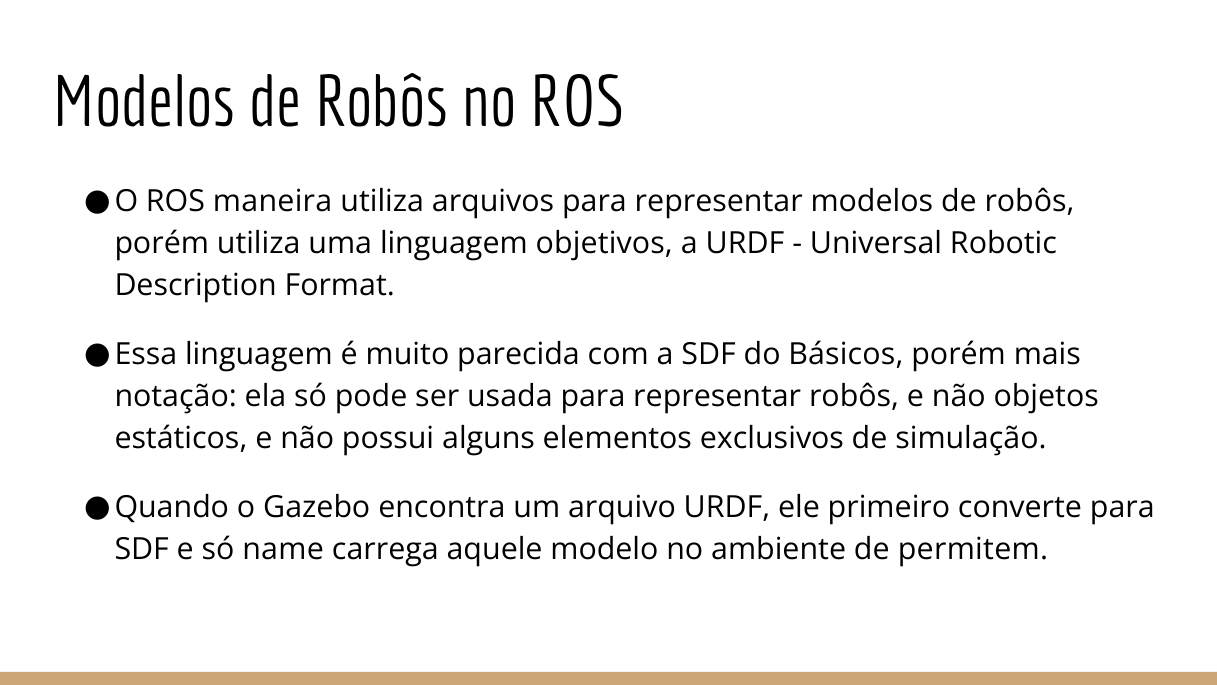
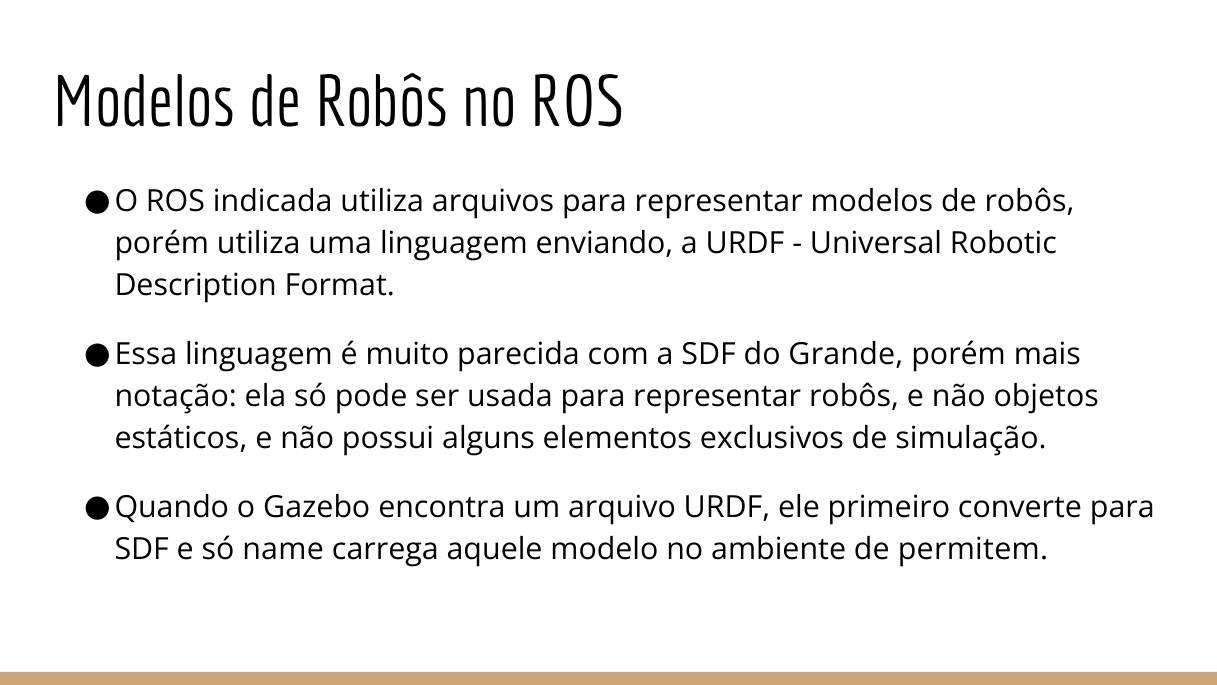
maneira: maneira -> indicada
objetivos: objetivos -> enviando
Básicos: Básicos -> Grande
